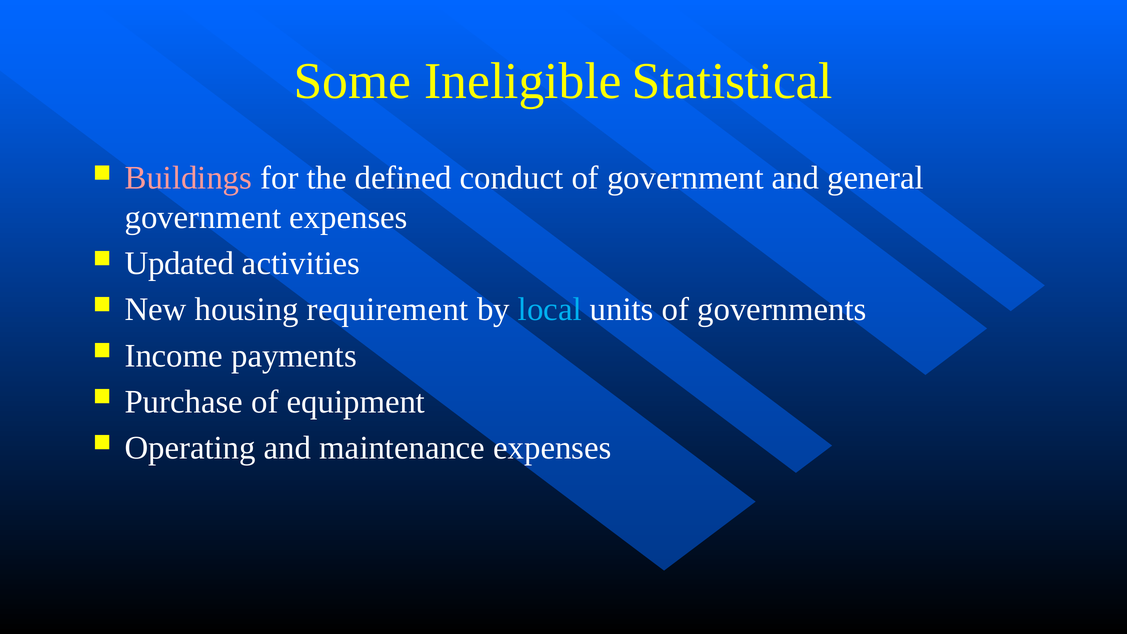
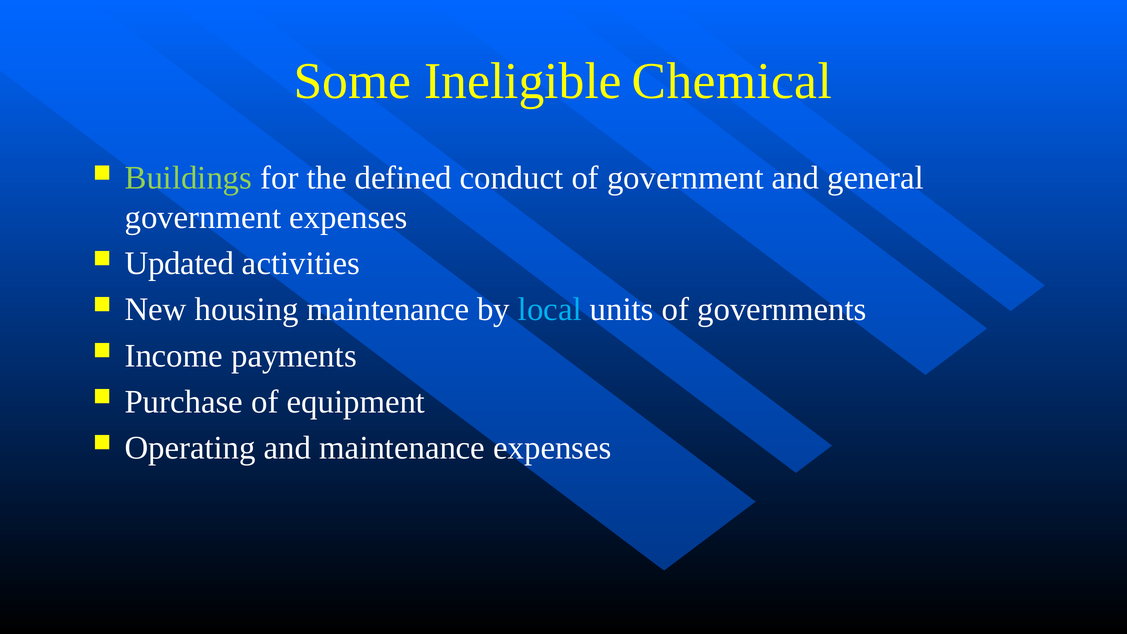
Statistical: Statistical -> Chemical
Buildings colour: pink -> light green
housing requirement: requirement -> maintenance
